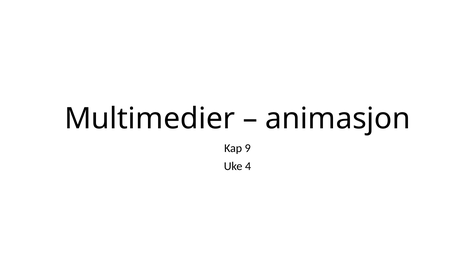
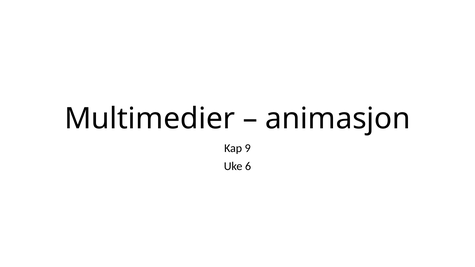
4: 4 -> 6
